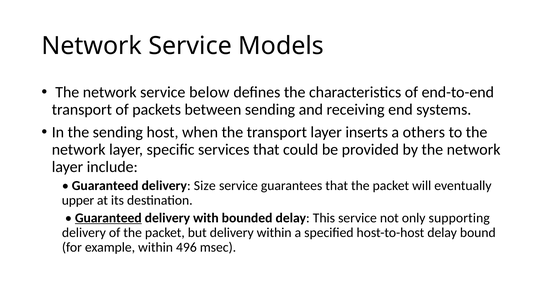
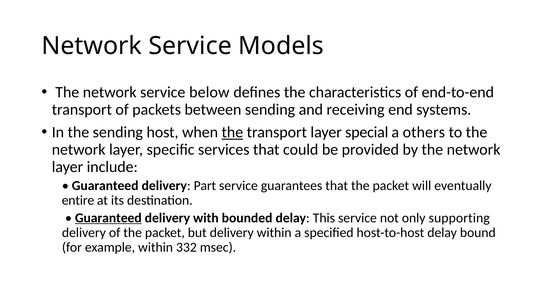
the at (232, 132) underline: none -> present
inserts: inserts -> special
Size: Size -> Part
upper: upper -> entire
496: 496 -> 332
